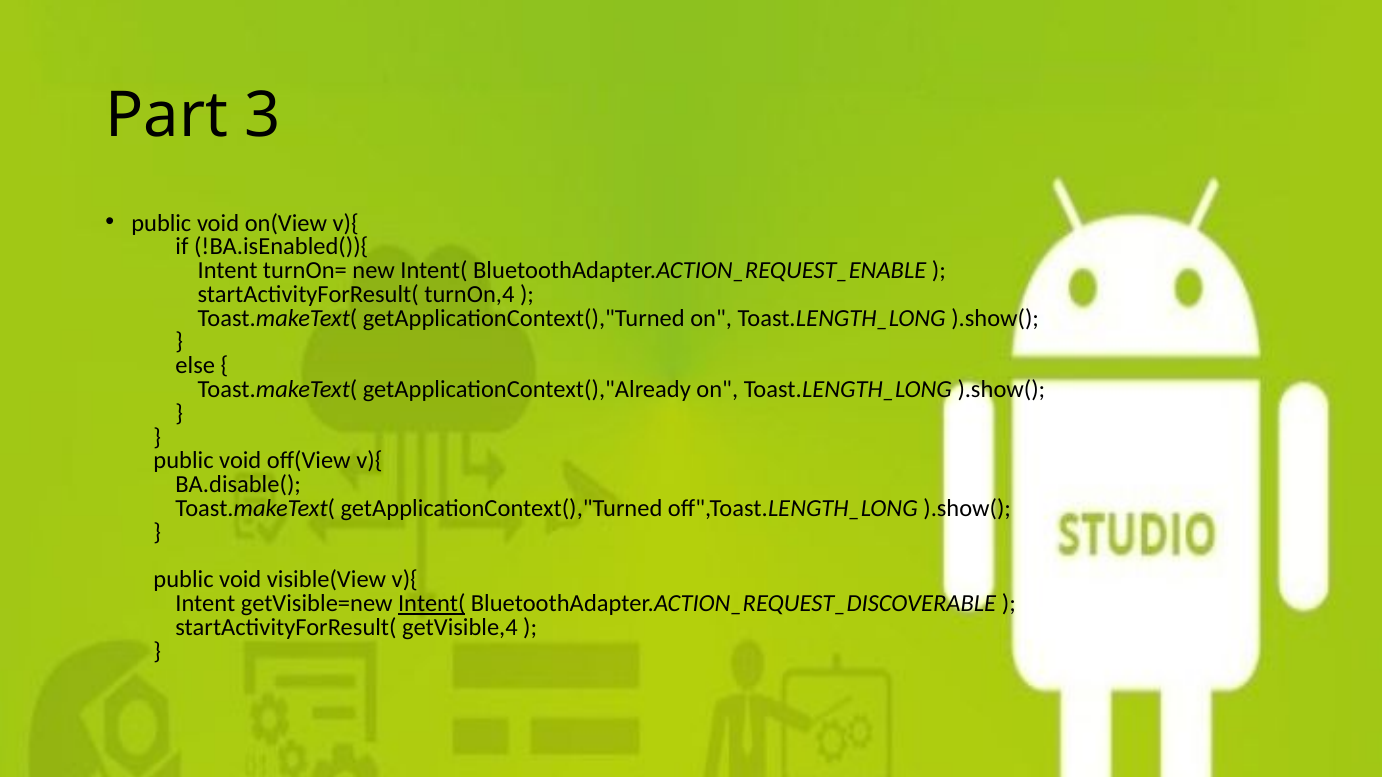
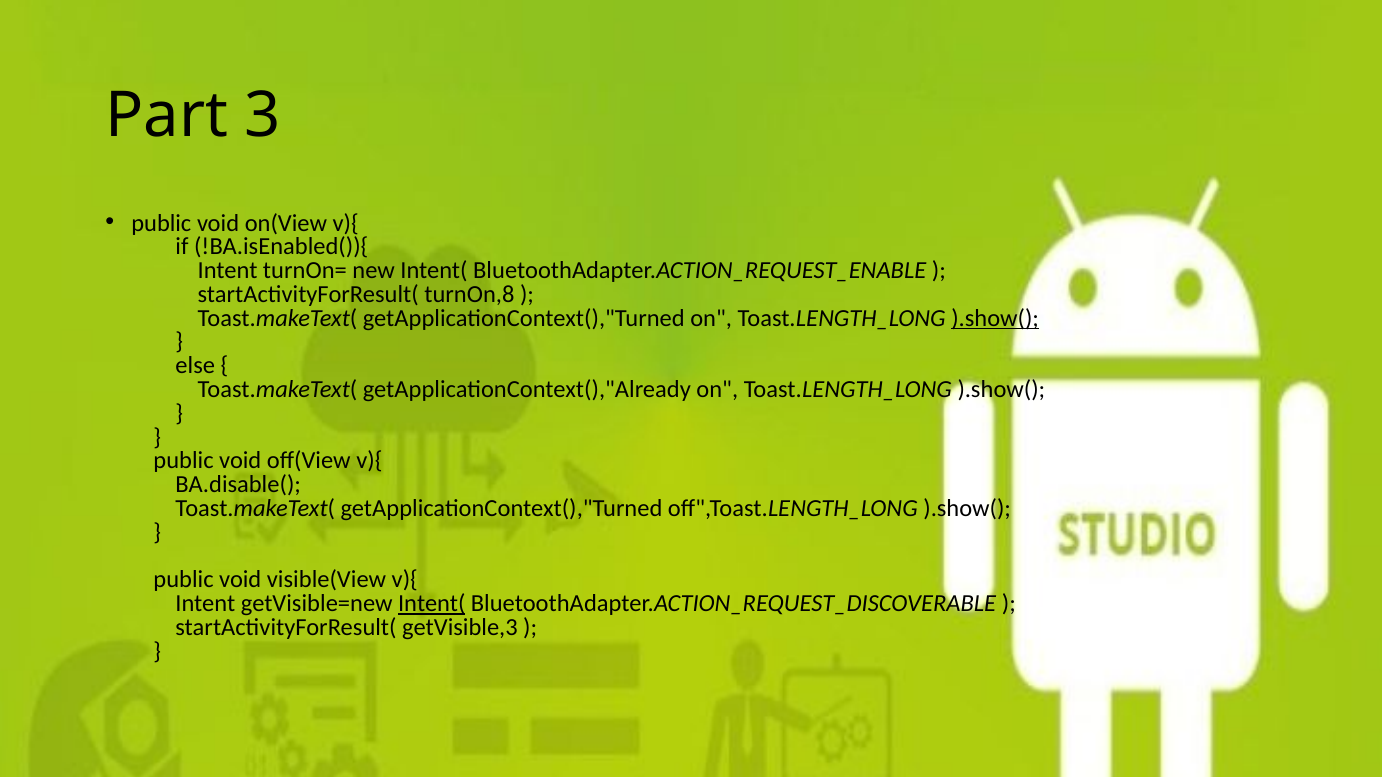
turnOn,4: turnOn,4 -> turnOn,8
).show( at (995, 318) underline: none -> present
getVisible,4: getVisible,4 -> getVisible,3
